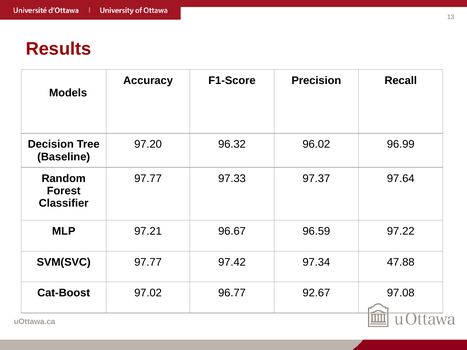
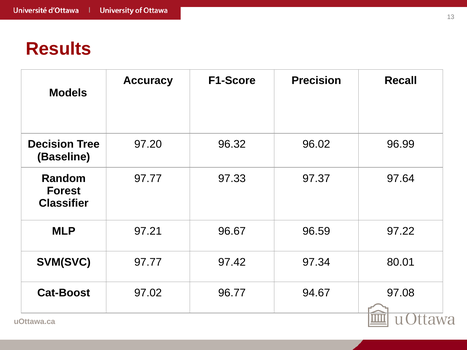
47.88: 47.88 -> 80.01
92.67: 92.67 -> 94.67
